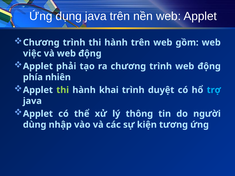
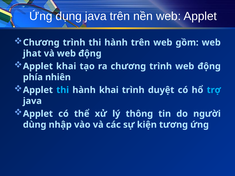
việc: việc -> jhat
Applet phải: phải -> khai
thi at (63, 90) colour: light green -> light blue
